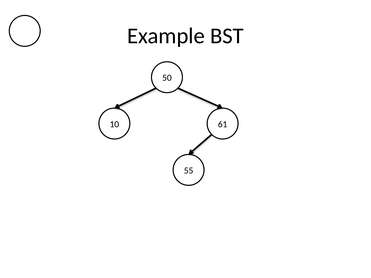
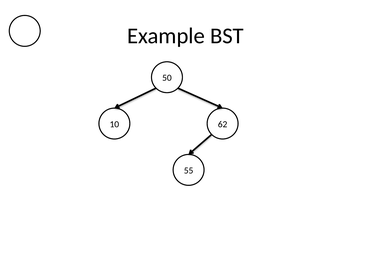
61: 61 -> 62
